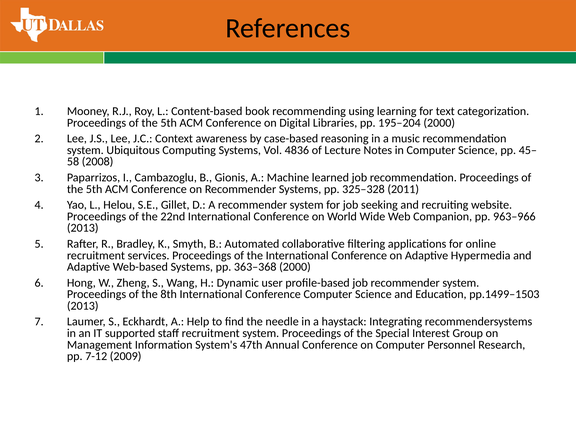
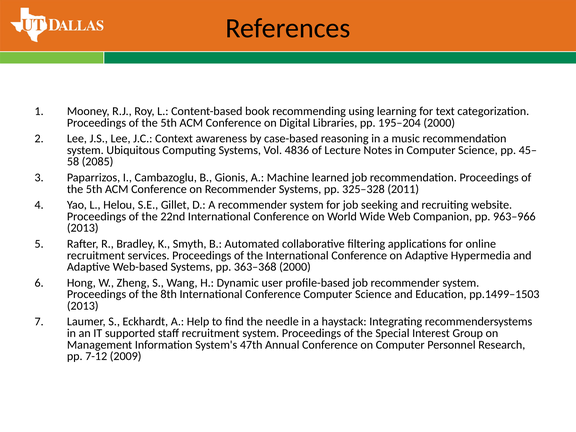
2008: 2008 -> 2085
